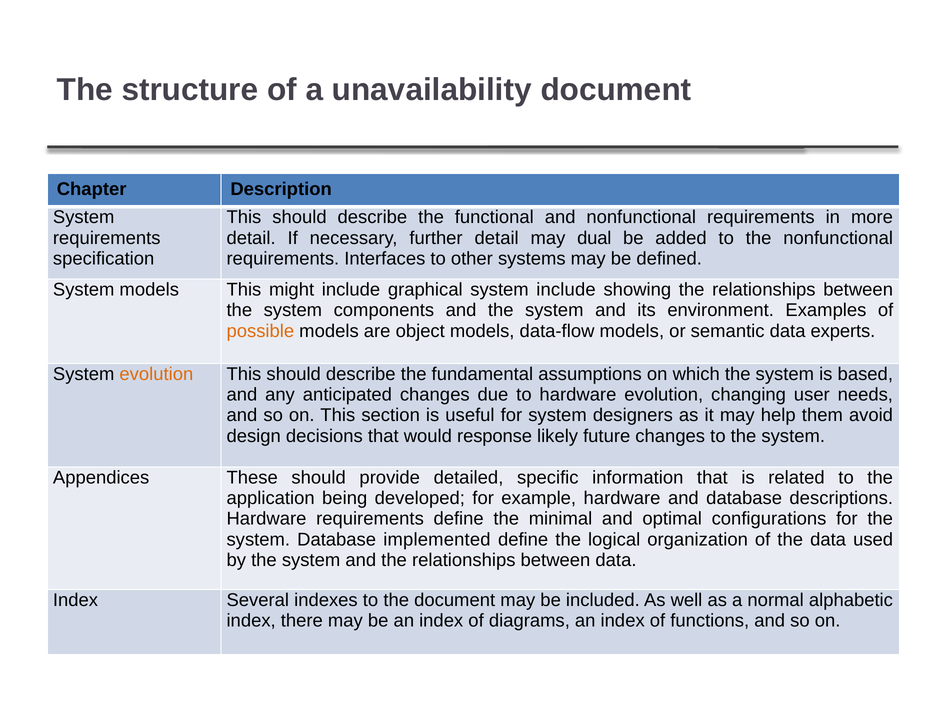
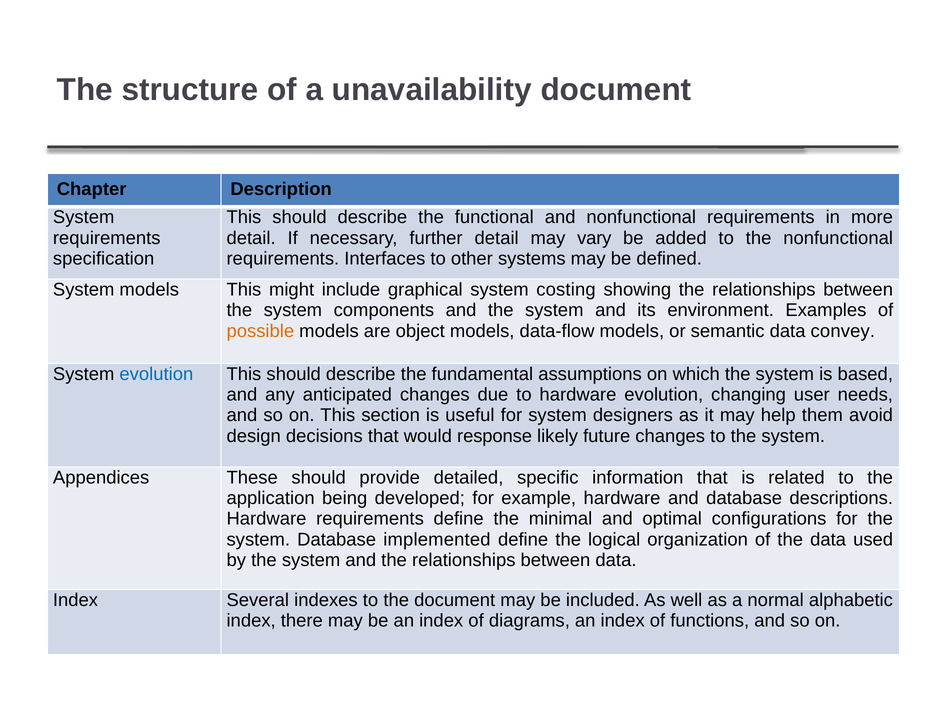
dual: dual -> vary
system include: include -> costing
experts: experts -> convey
evolution at (156, 374) colour: orange -> blue
